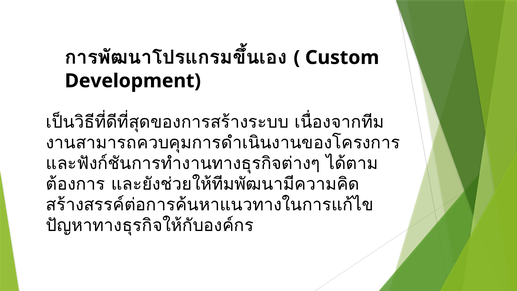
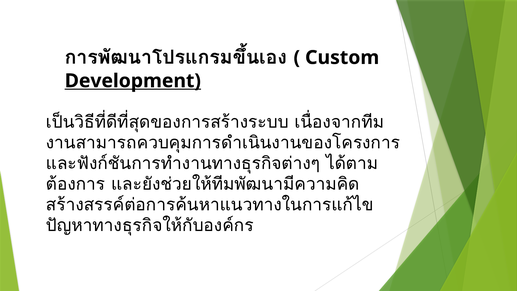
Development underline: none -> present
